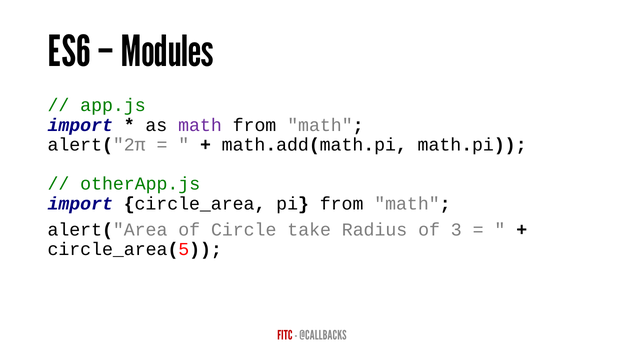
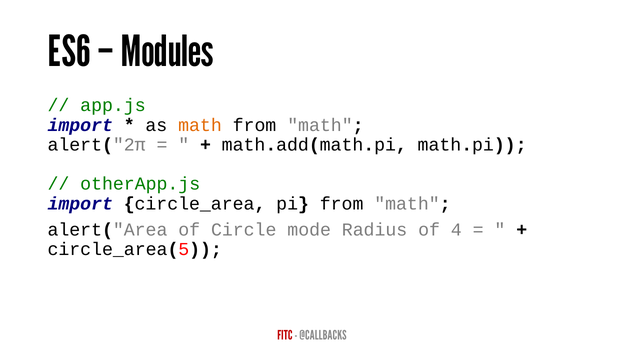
math at (200, 125) colour: purple -> orange
take: take -> mode
3: 3 -> 4
